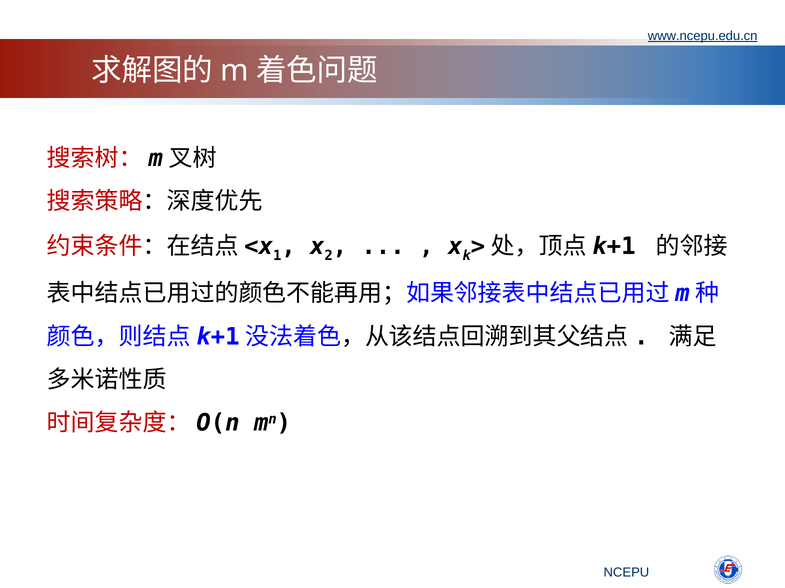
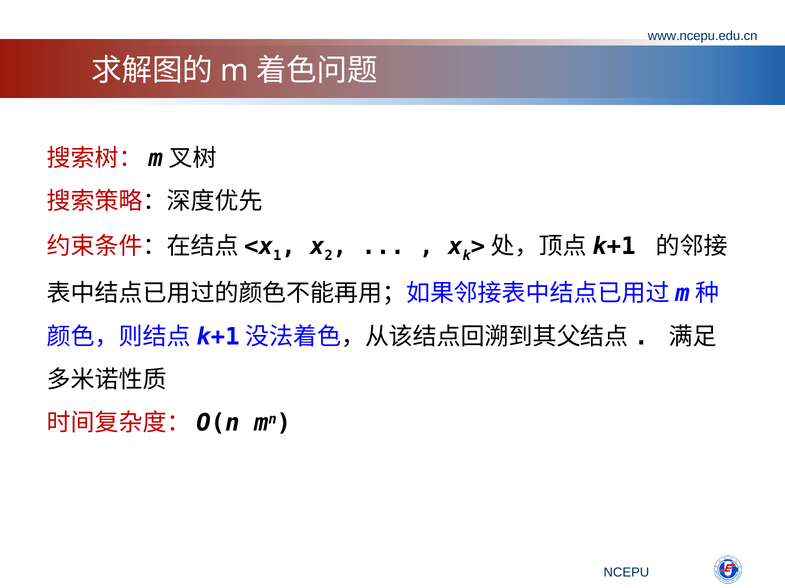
www.ncepu.edu.cn underline: present -> none
